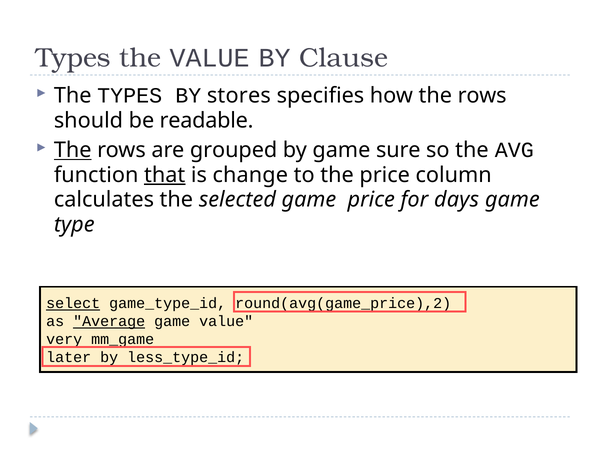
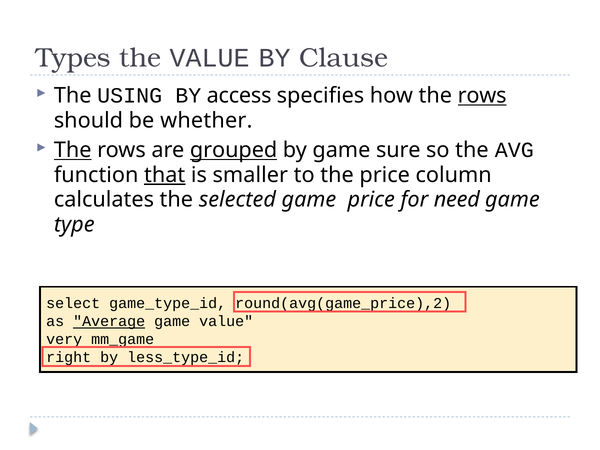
The TYPES: TYPES -> USING
stores: stores -> access
rows at (482, 96) underline: none -> present
readable: readable -> whether
grouped underline: none -> present
change: change -> smaller
days: days -> need
select underline: present -> none
later: later -> right
